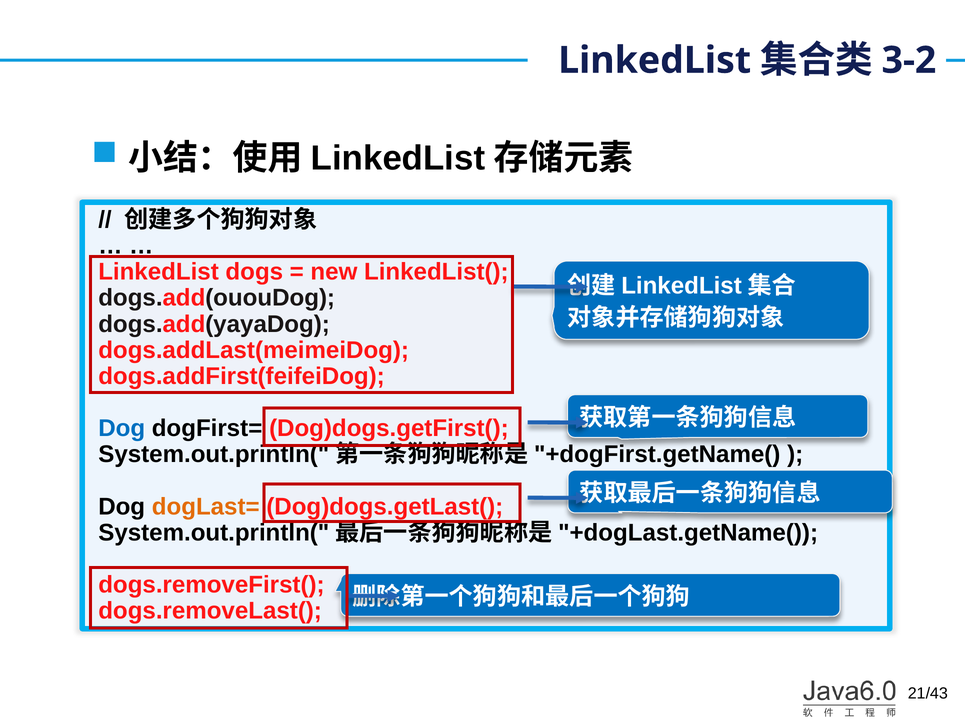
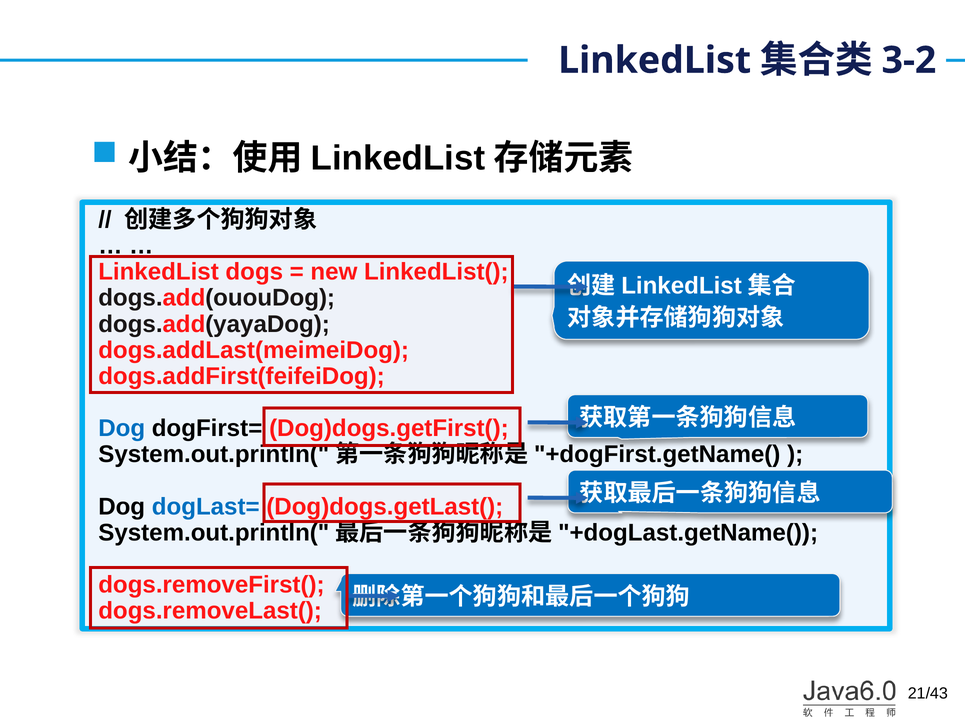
dogLast= colour: orange -> blue
